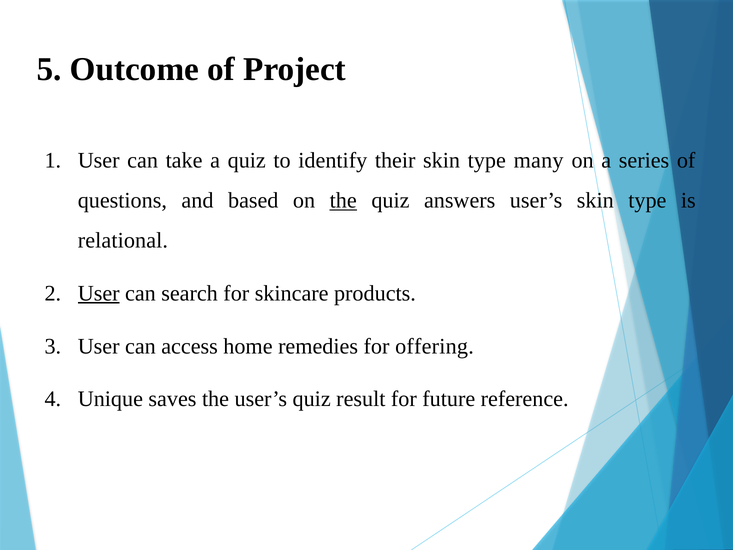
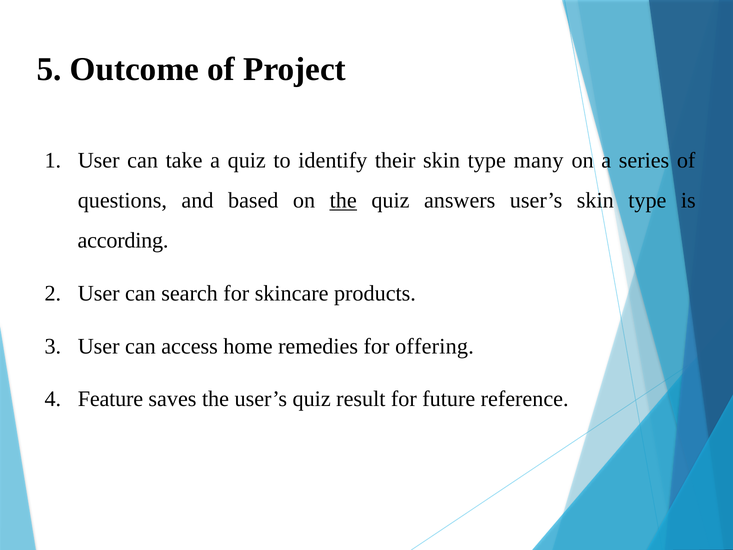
relational: relational -> according
User at (99, 293) underline: present -> none
Unique: Unique -> Feature
